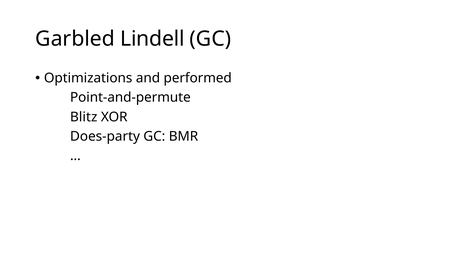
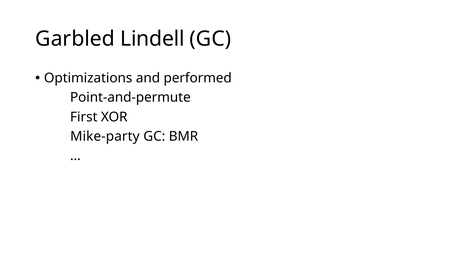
Blitz: Blitz -> First
Does-party: Does-party -> Mike-party
